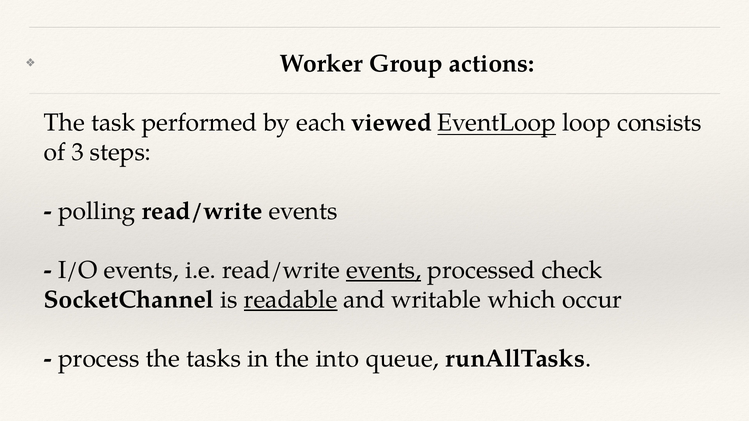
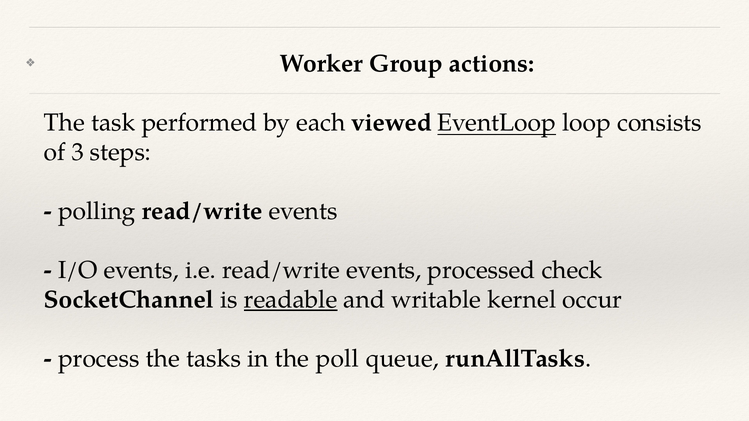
events at (384, 270) underline: present -> none
which: which -> kernel
into: into -> poll
